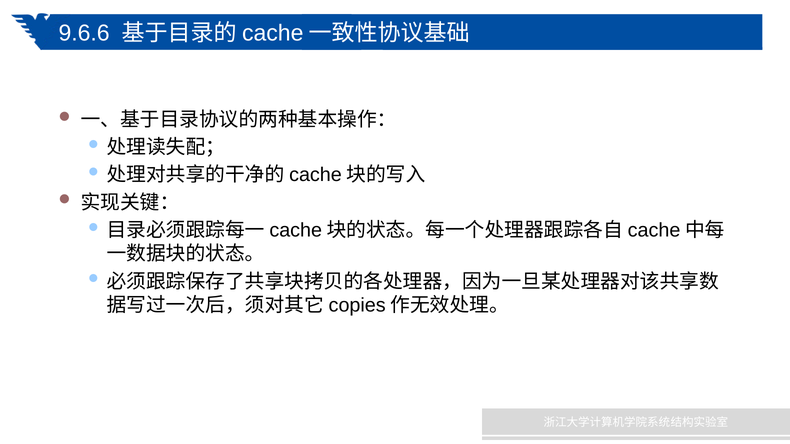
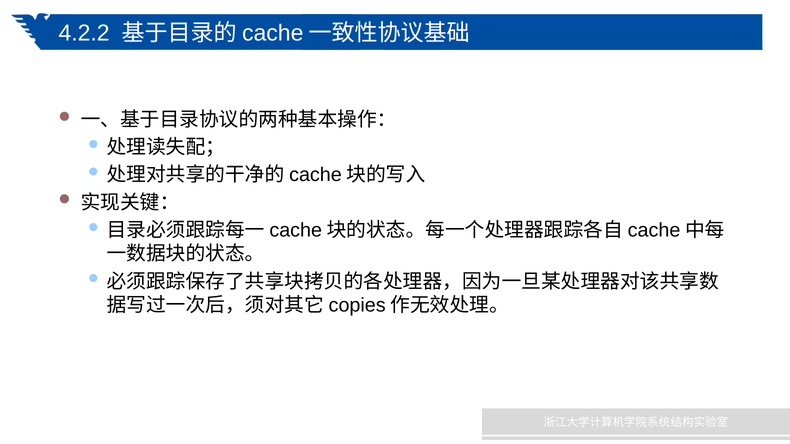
9.6.6: 9.6.6 -> 4.2.2
